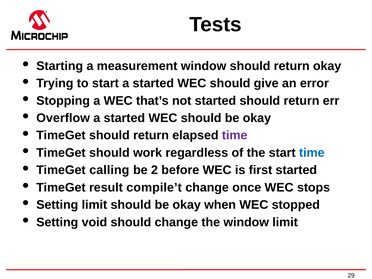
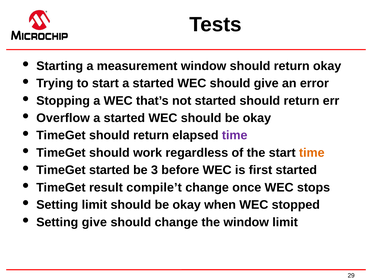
time at (312, 153) colour: blue -> orange
TimeGet calling: calling -> started
2: 2 -> 3
Setting void: void -> give
